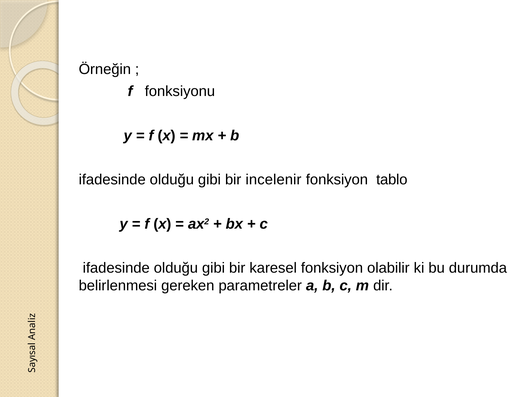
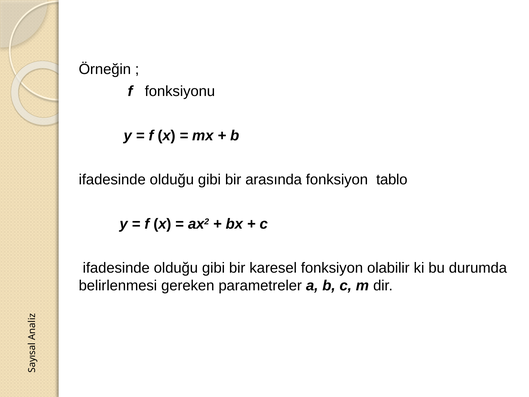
incelenir: incelenir -> arasında
